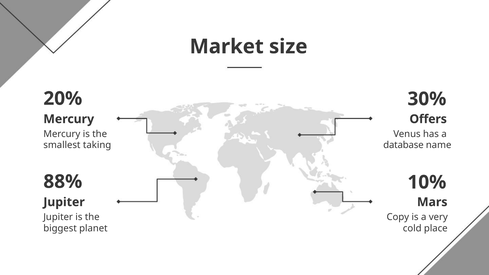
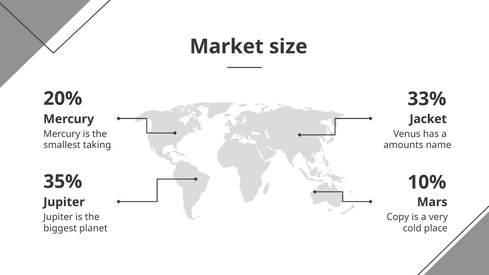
30%: 30% -> 33%
Offers: Offers -> Jacket
database: database -> amounts
88%: 88% -> 35%
